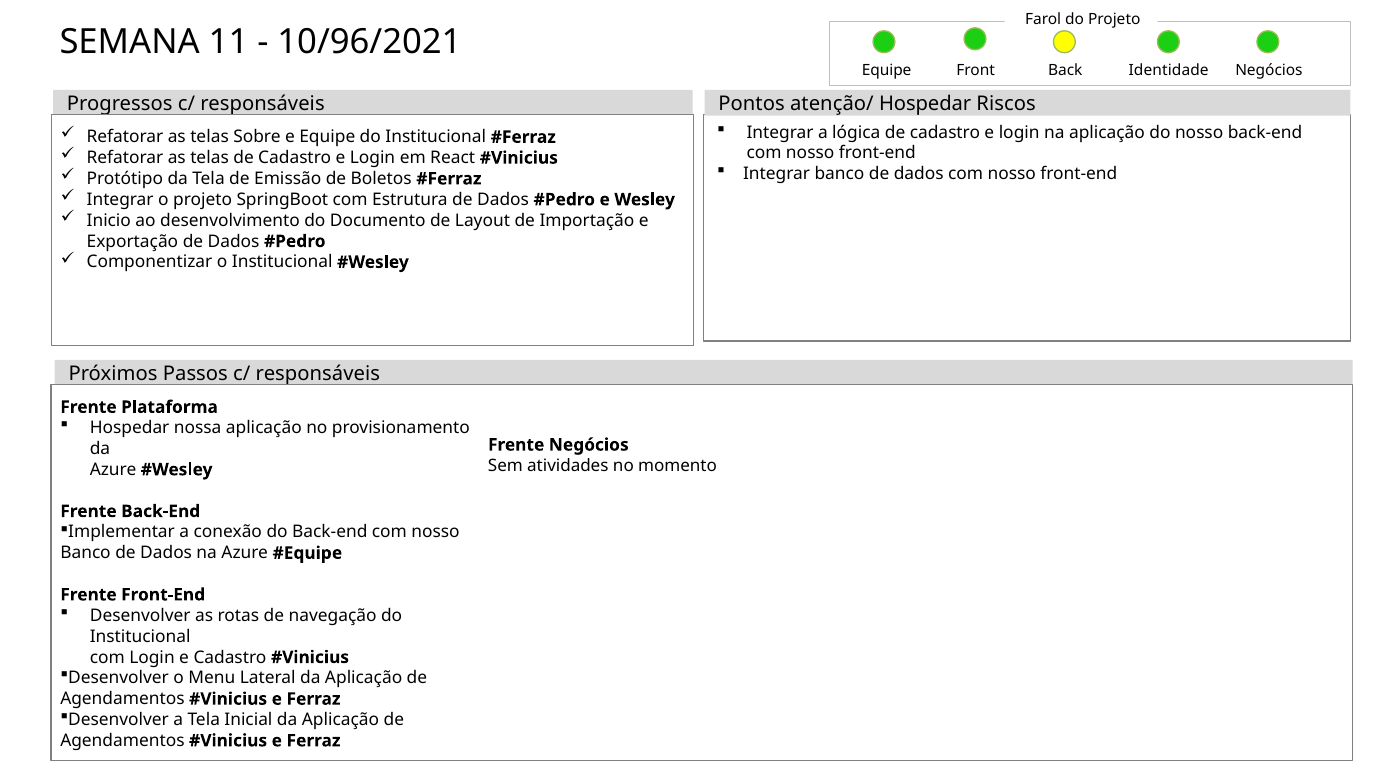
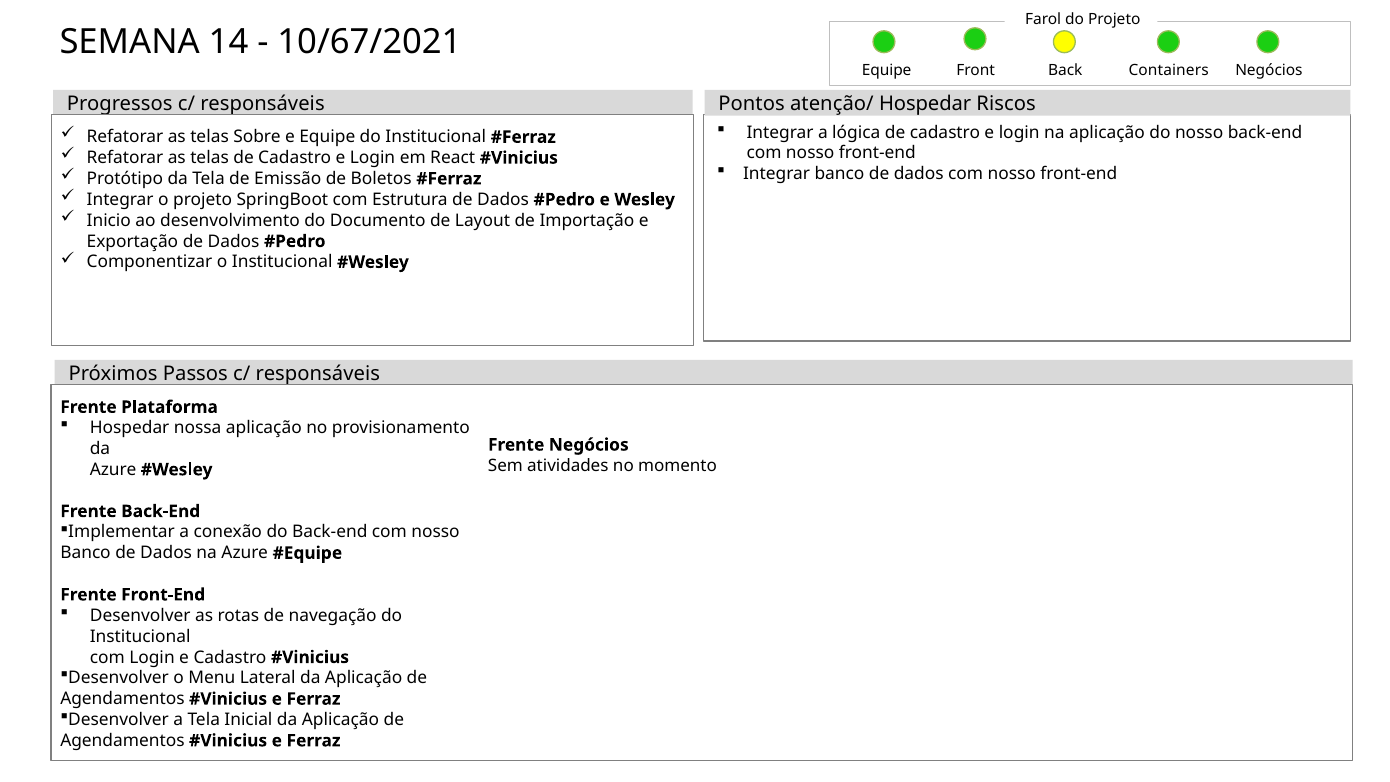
11: 11 -> 14
10/96/2021: 10/96/2021 -> 10/67/2021
Identidade: Identidade -> Containers
